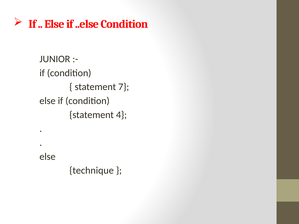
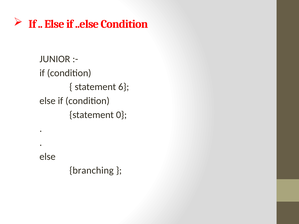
7: 7 -> 6
4: 4 -> 0
technique: technique -> branching
